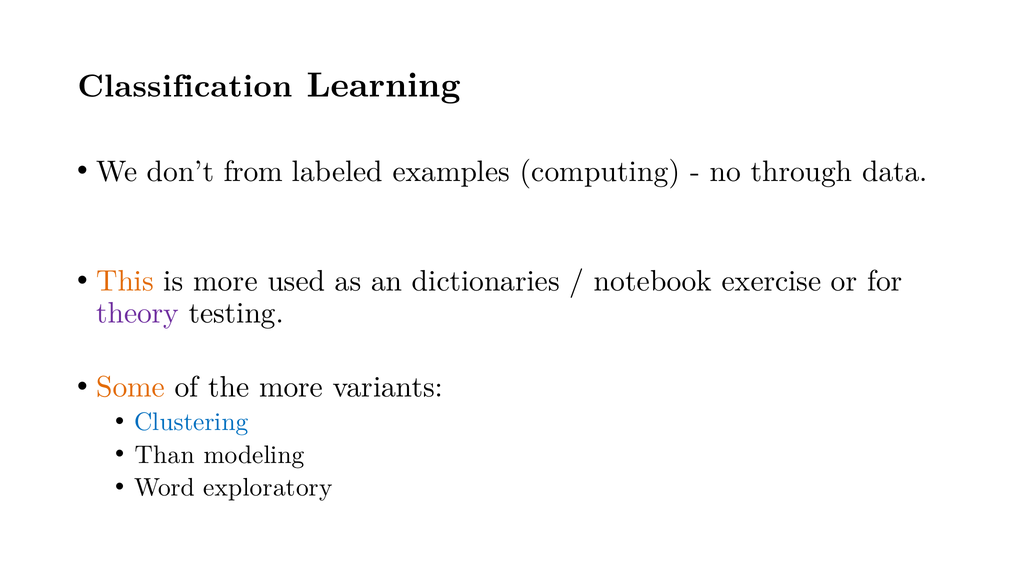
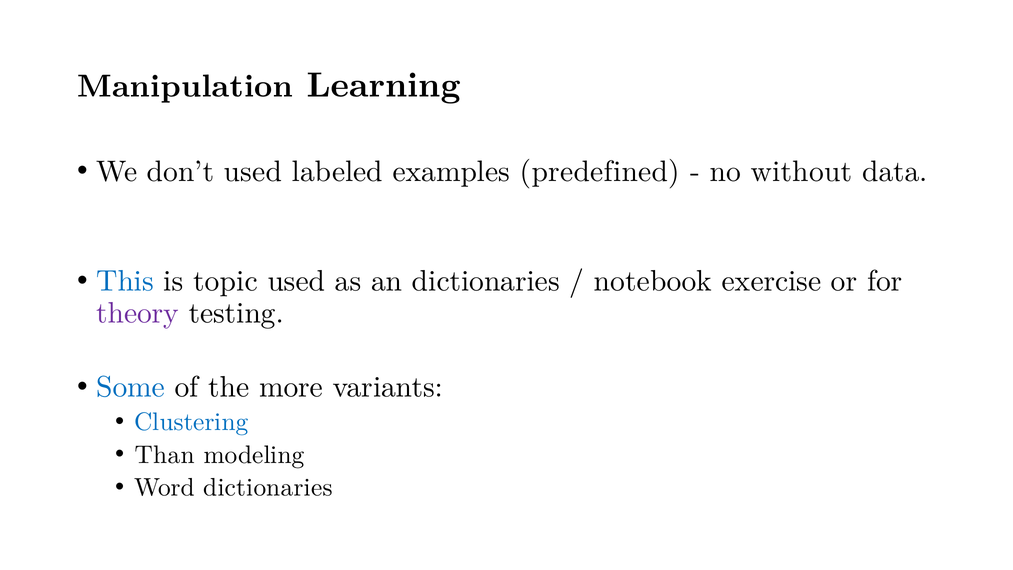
Classification: Classification -> Manipulation
don’t from: from -> used
computing: computing -> predefined
through: through -> without
This colour: orange -> blue
is more: more -> topic
Some colour: orange -> blue
Word exploratory: exploratory -> dictionaries
